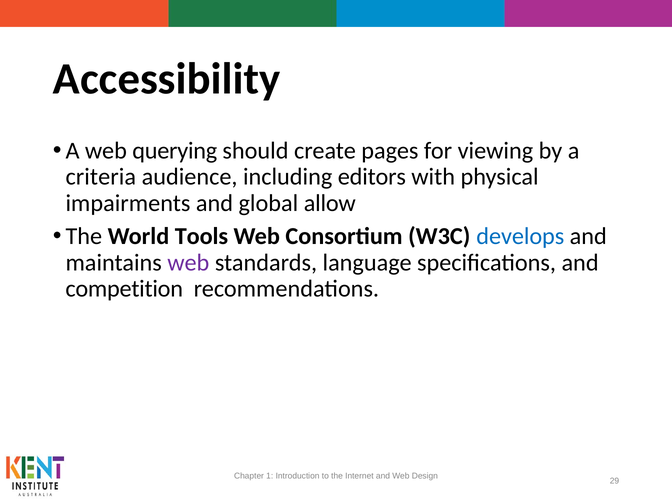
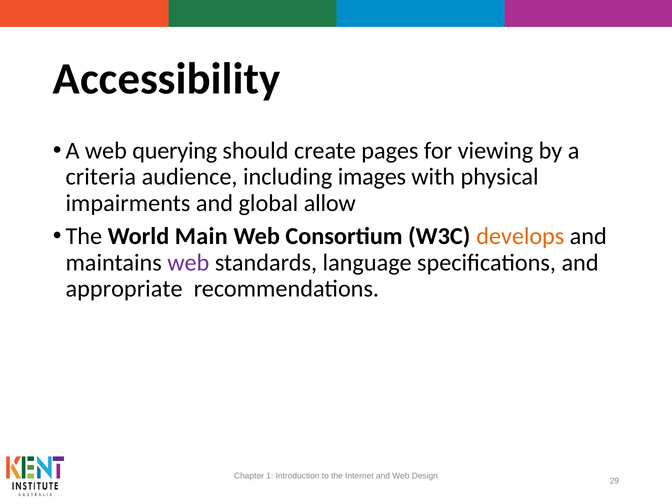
editors: editors -> images
Tools: Tools -> Main
develops colour: blue -> orange
competition: competition -> appropriate
